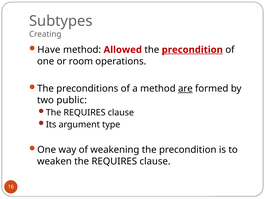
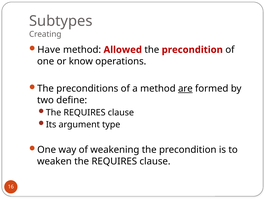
precondition at (192, 50) underline: present -> none
room: room -> know
public: public -> define
